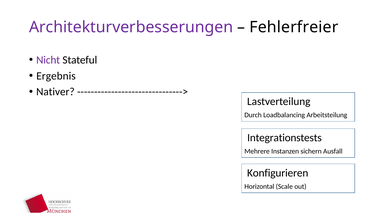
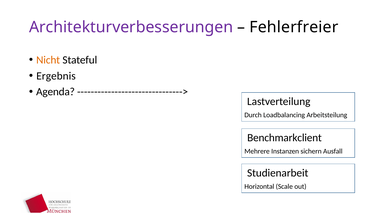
Nicht colour: purple -> orange
Nativer: Nativer -> Agenda
Integrationstests: Integrationstests -> Benchmarkclient
Konfigurieren: Konfigurieren -> Studienarbeit
